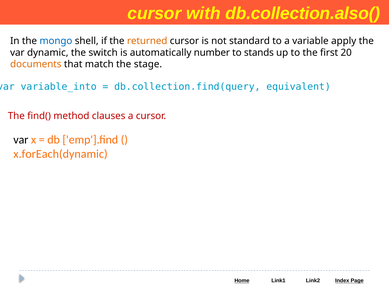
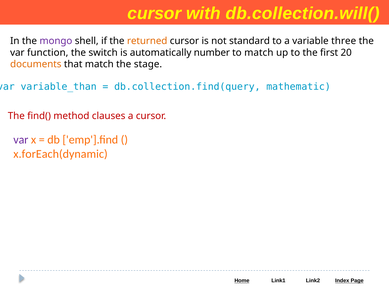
db.collection.also(: db.collection.also( -> db.collection.will(
mongo colour: blue -> purple
apply: apply -> three
dynamic: dynamic -> function
to stands: stands -> match
variable_into: variable_into -> variable_than
equivalent: equivalent -> mathematic
var at (21, 140) colour: black -> purple
